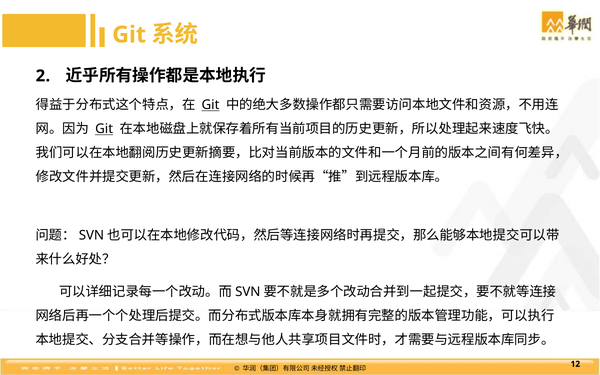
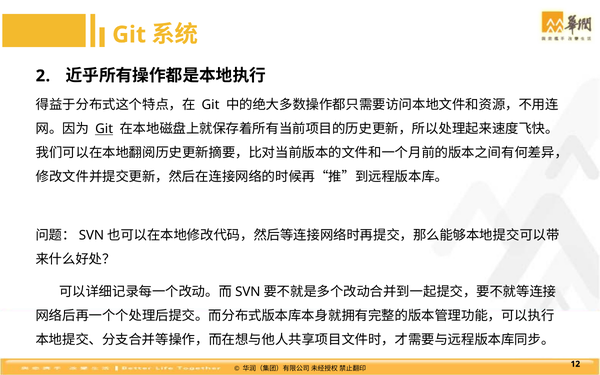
Git at (211, 105) underline: present -> none
